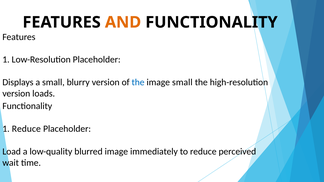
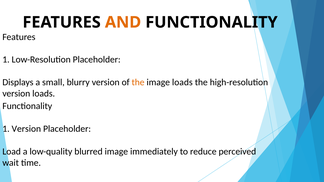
the at (138, 82) colour: blue -> orange
image small: small -> loads
1 Reduce: Reduce -> Version
